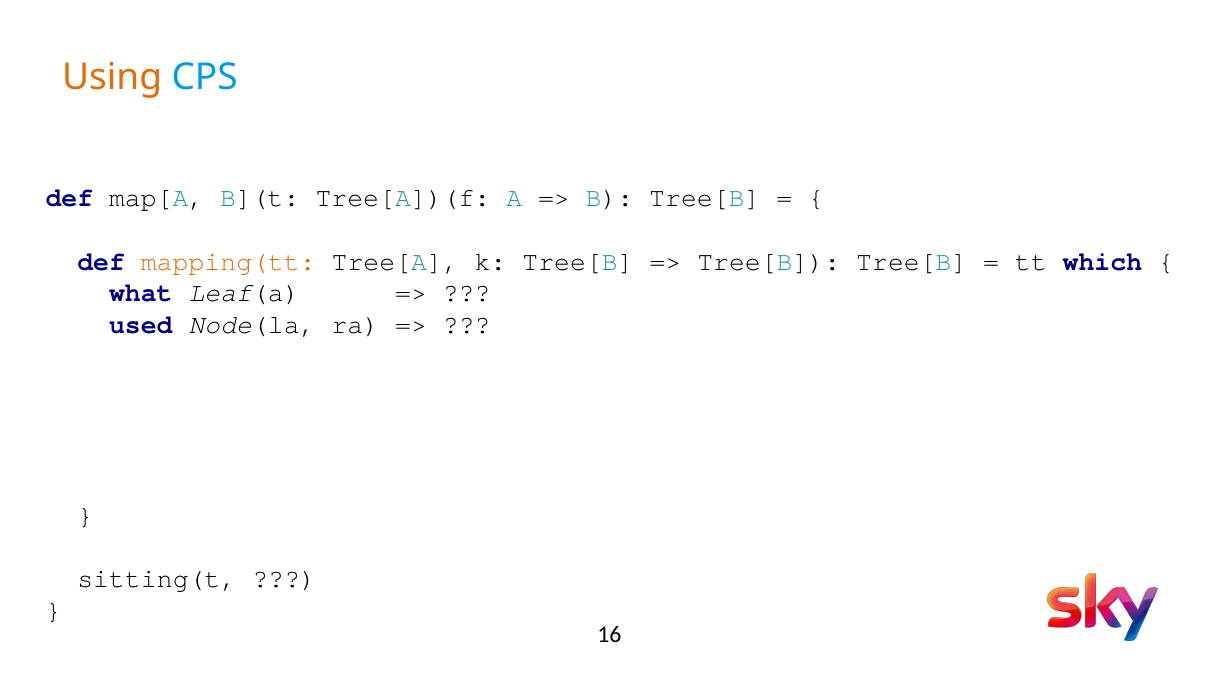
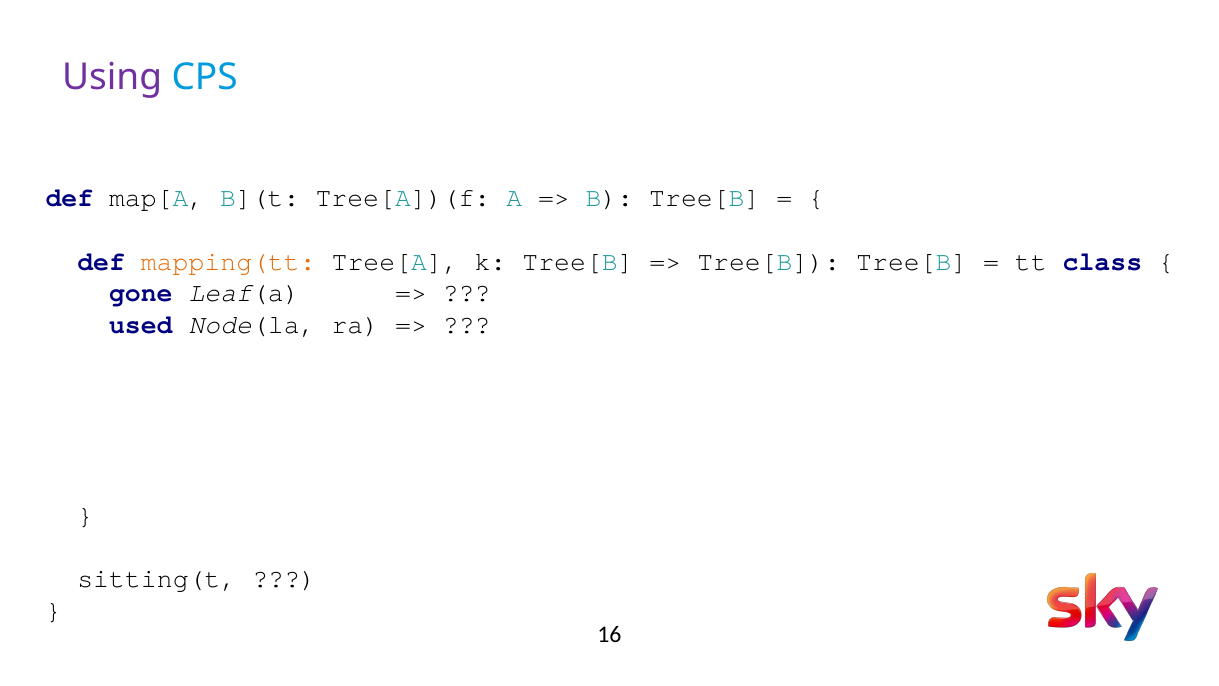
Using colour: orange -> purple
which: which -> class
what: what -> gone
